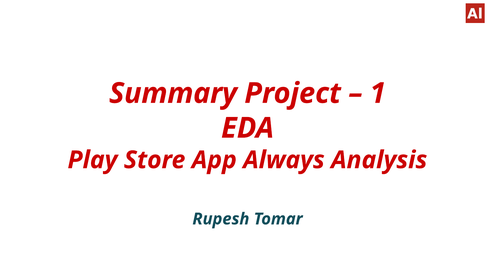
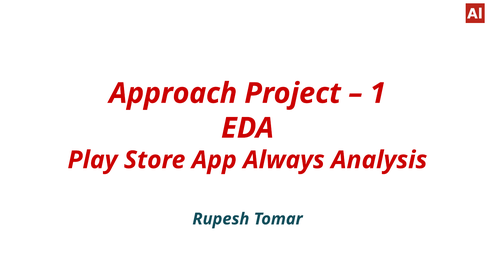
Summary: Summary -> Approach
